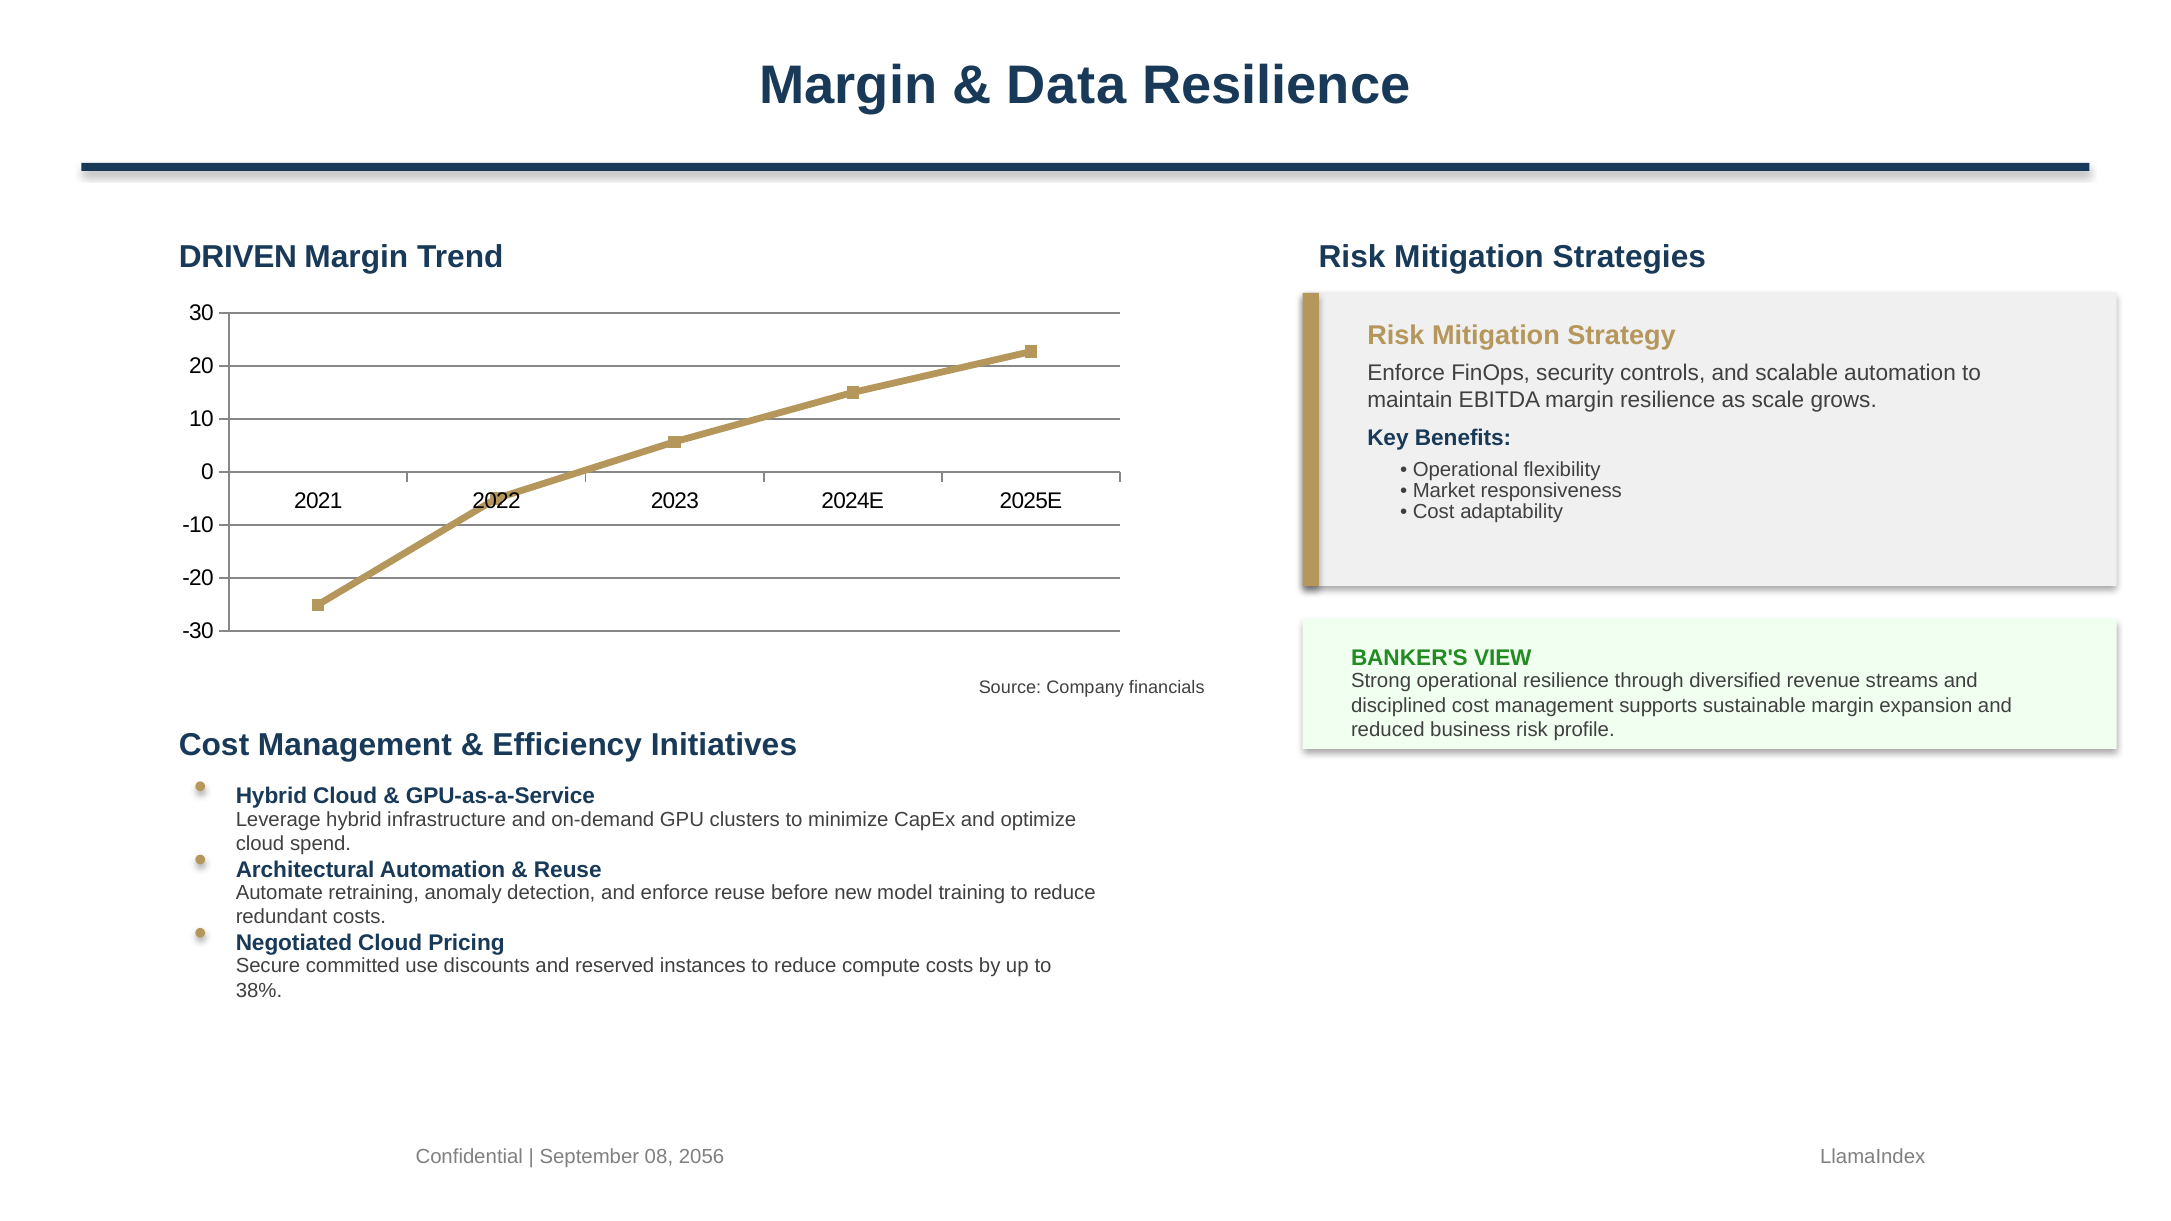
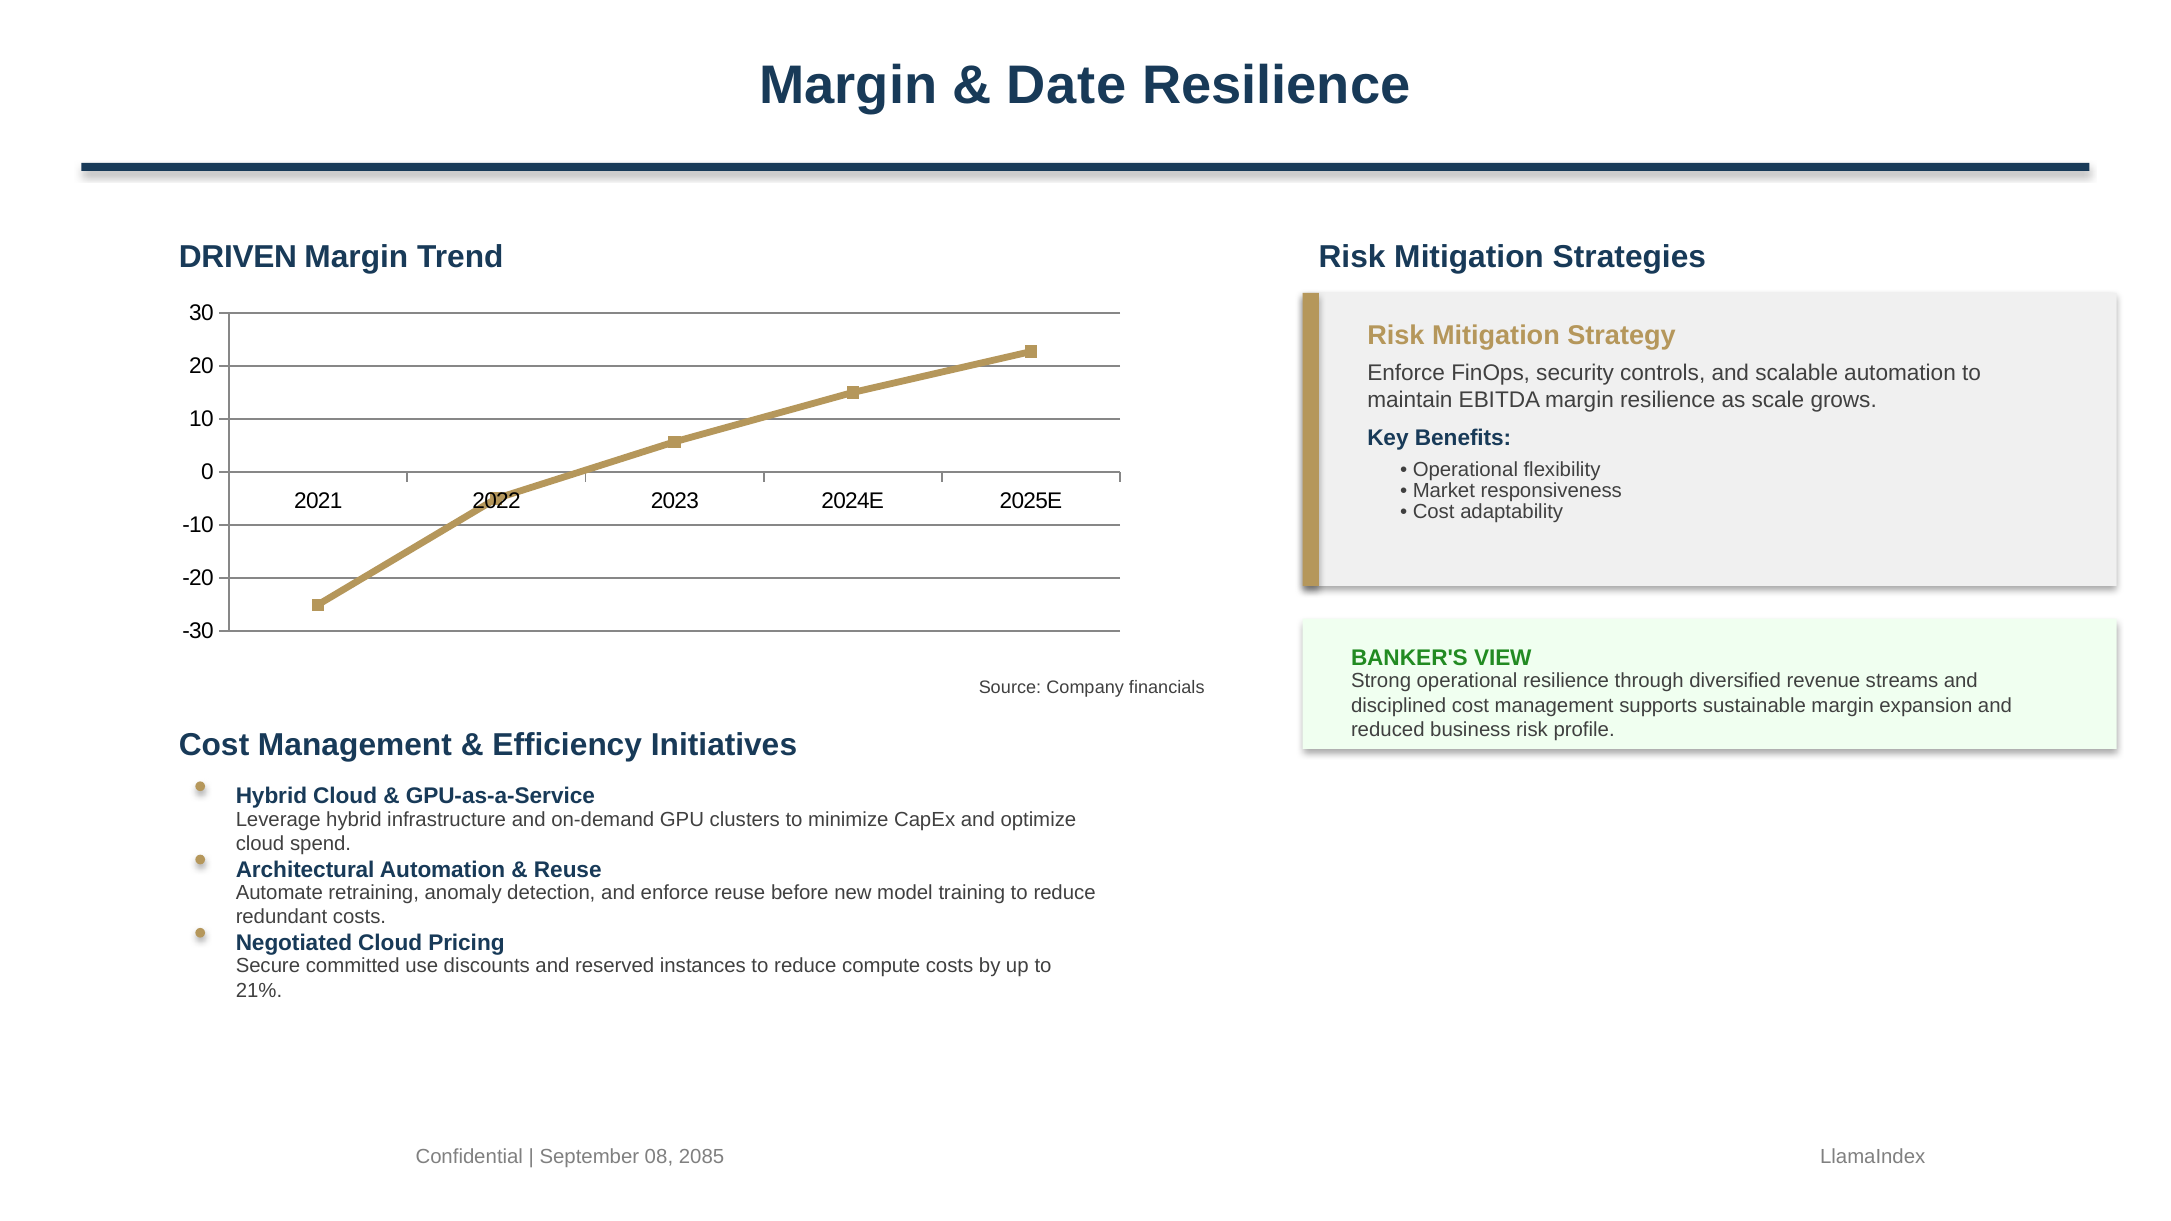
Data: Data -> Date
38%: 38% -> 21%
2056: 2056 -> 2085
